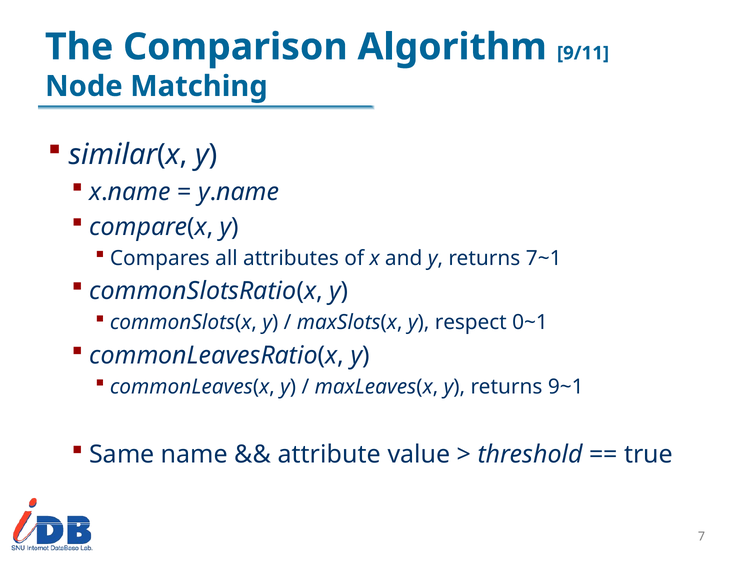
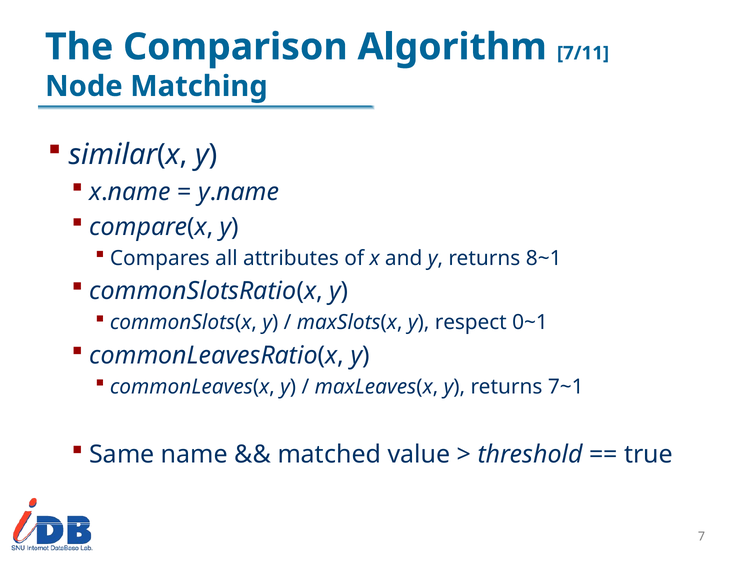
9/11: 9/11 -> 7/11
7~1: 7~1 -> 8~1
9~1: 9~1 -> 7~1
attribute: attribute -> matched
